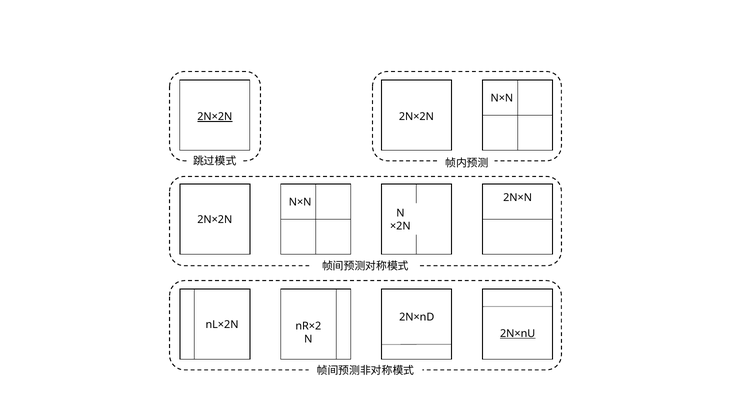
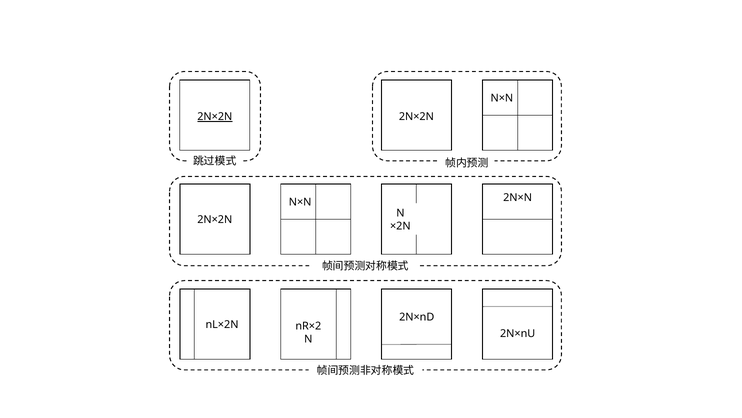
2N×nU underline: present -> none
